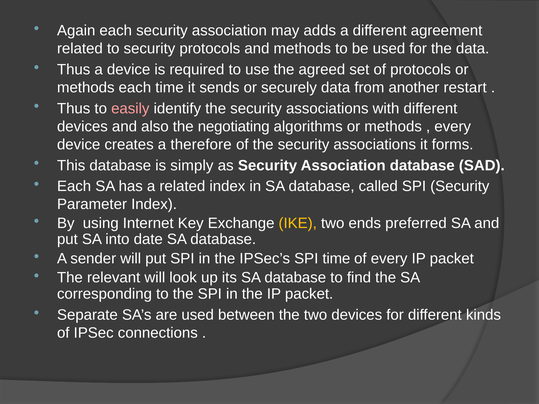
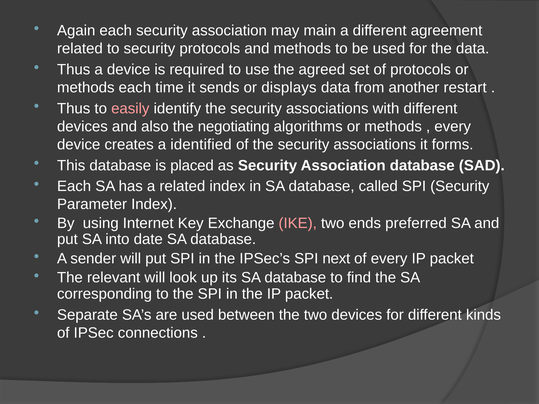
adds: adds -> main
securely: securely -> displays
therefore: therefore -> identified
simply: simply -> placed
IKE colour: yellow -> pink
SPI time: time -> next
